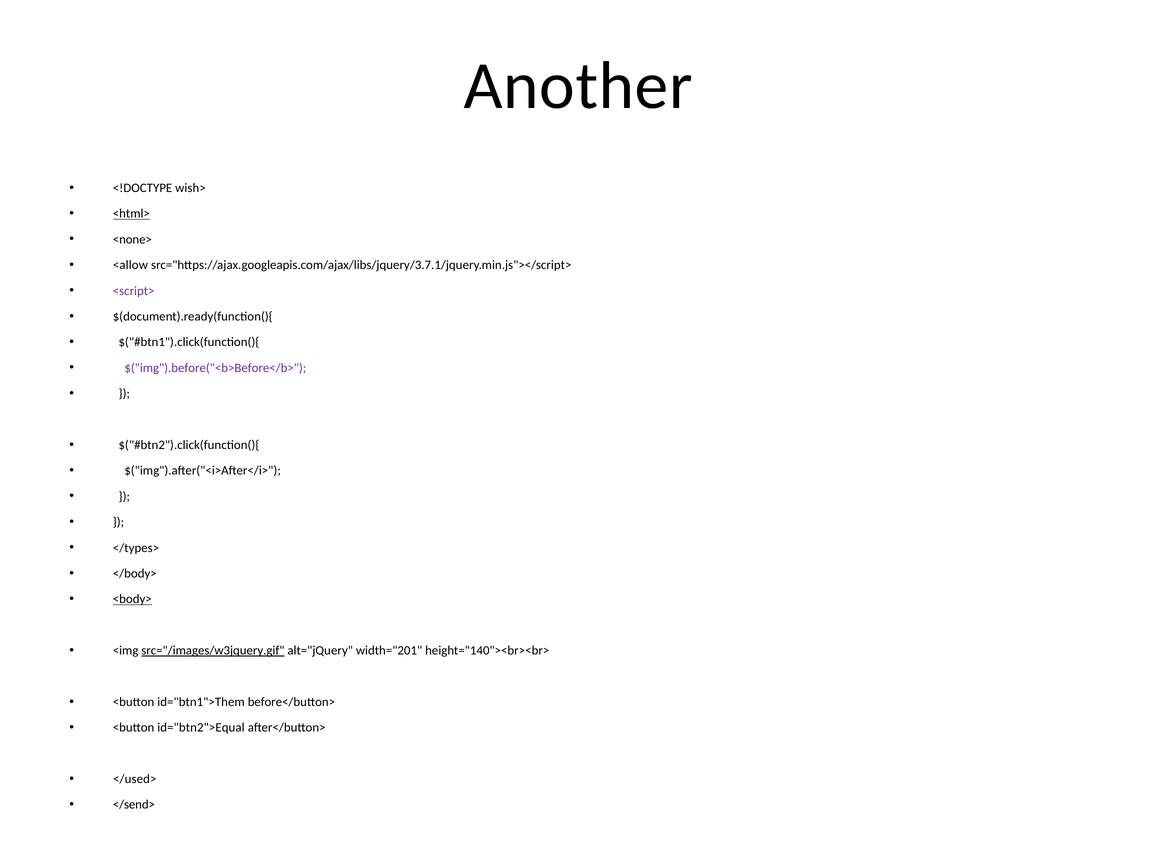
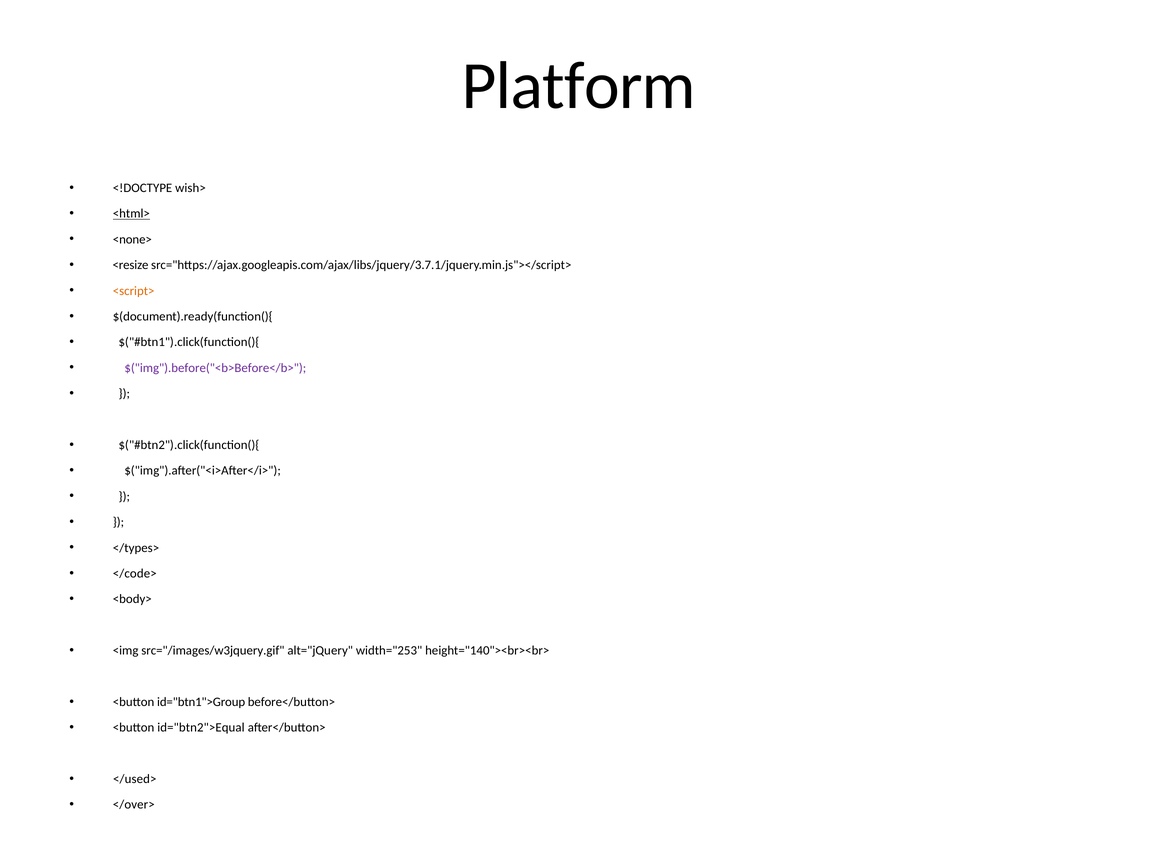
Another: Another -> Platform
<allow: <allow -> <resize
<script> colour: purple -> orange
</body>: </body> -> </code>
<body> underline: present -> none
src="/images/w3jquery.gif underline: present -> none
width="201: width="201 -> width="253
id="btn1">Them: id="btn1">Them -> id="btn1">Group
</send>: </send> -> </over>
